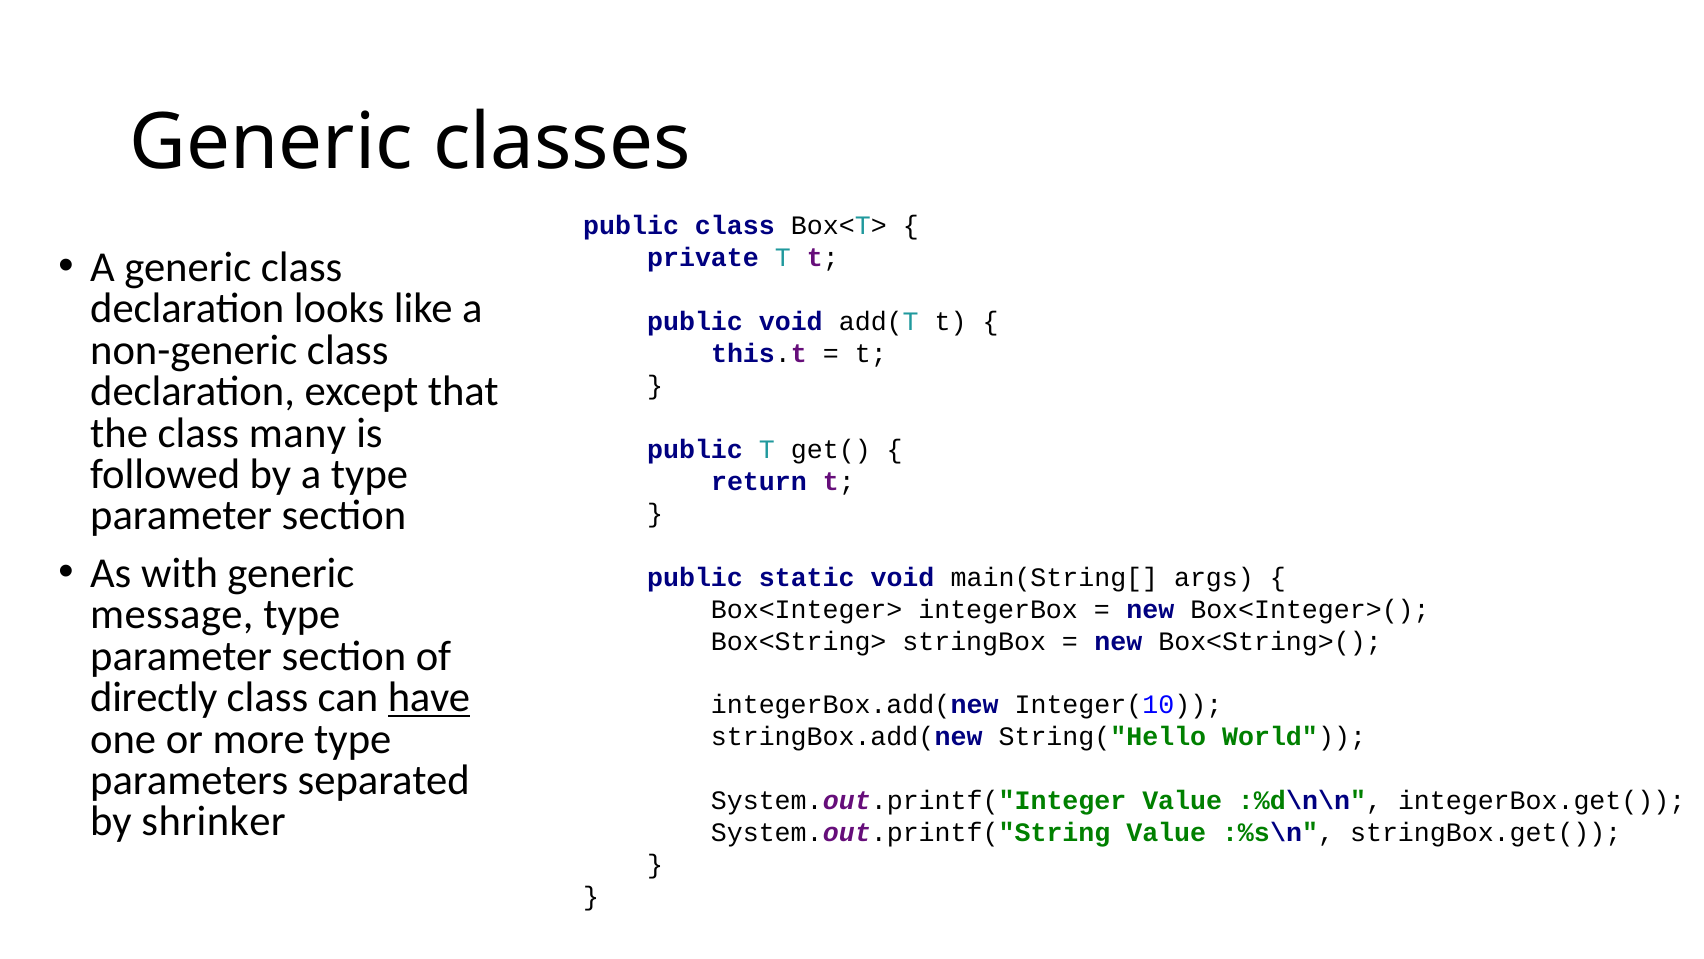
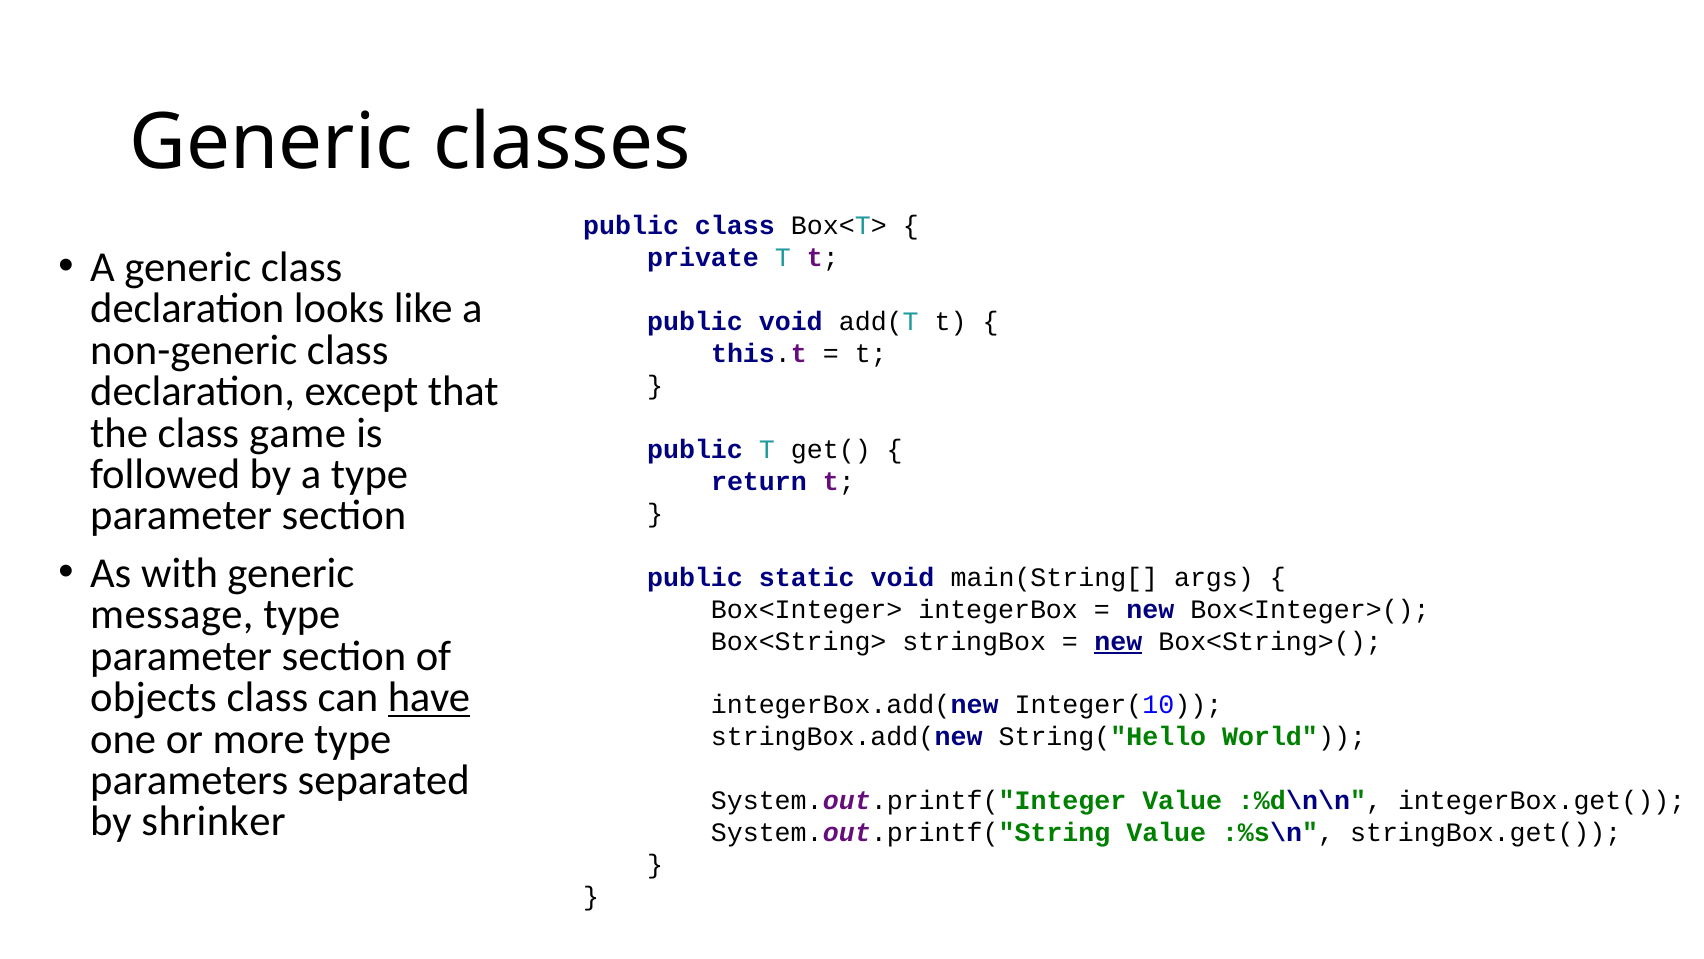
many: many -> game
new at (1118, 641) underline: none -> present
directly: directly -> objects
